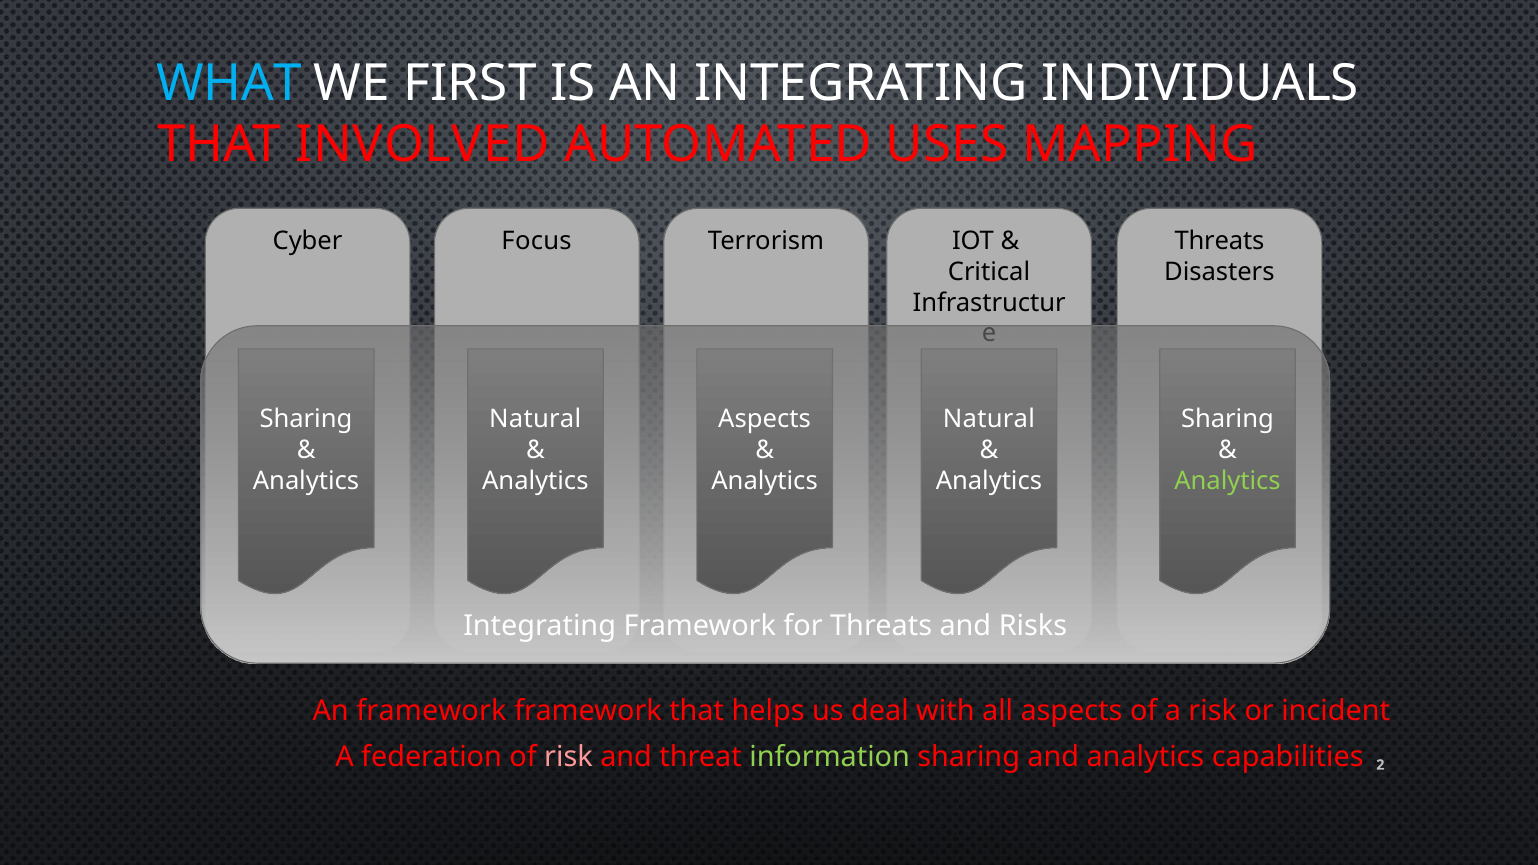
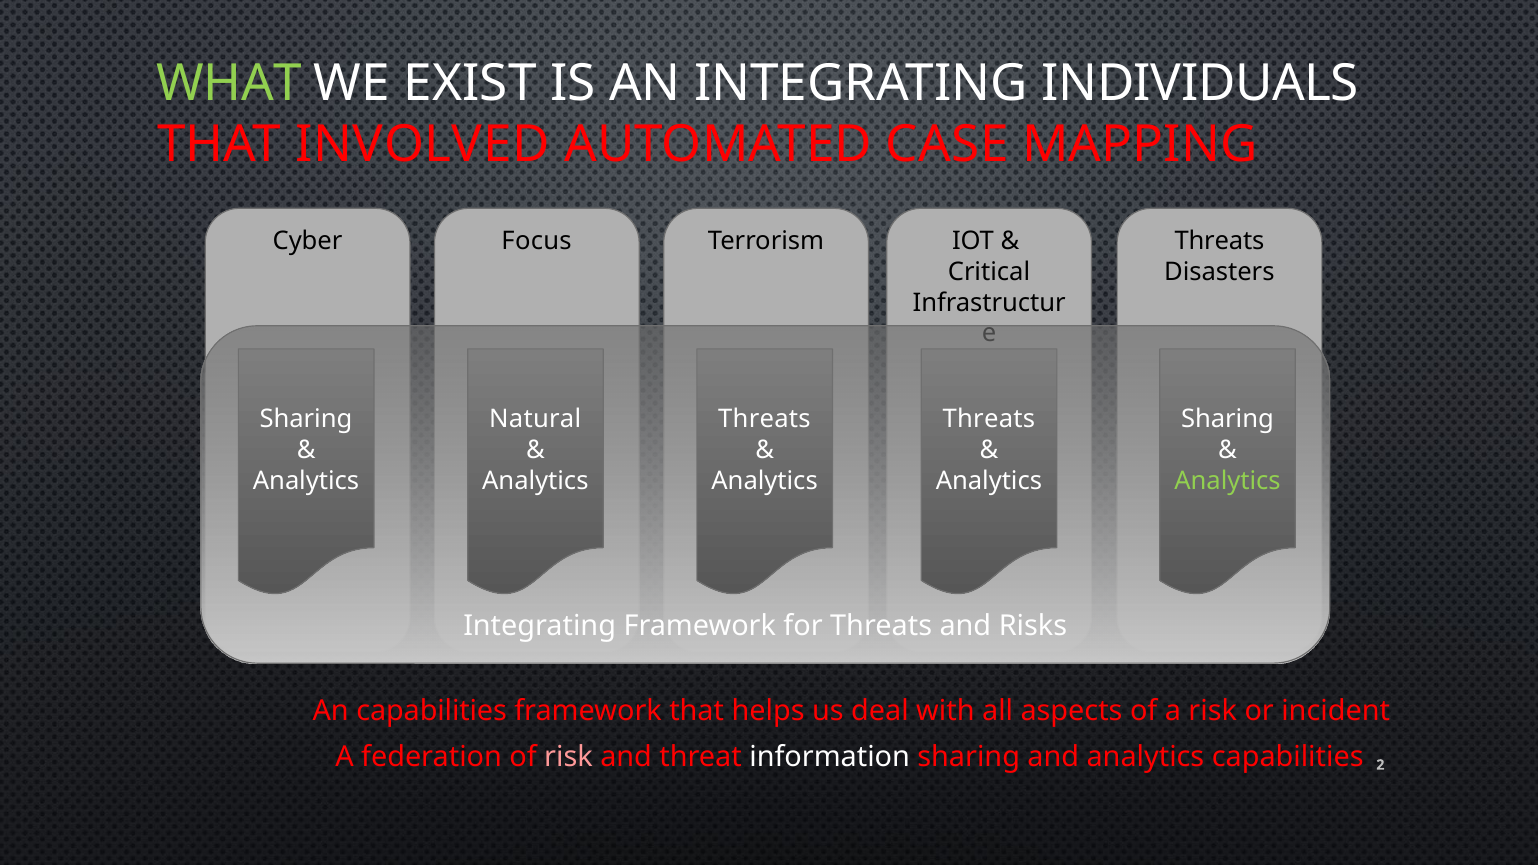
WHAT colour: light blue -> light green
FIRST: FIRST -> EXIST
USES: USES -> CASE
Aspects at (765, 419): Aspects -> Threats
Natural at (989, 419): Natural -> Threats
An framework: framework -> capabilities
information colour: light green -> white
